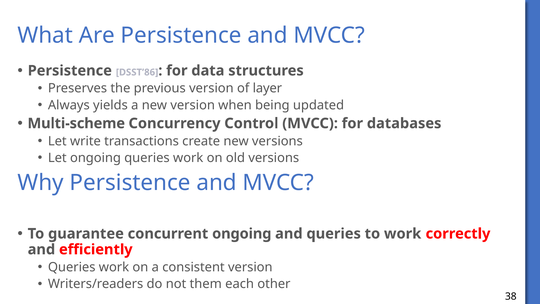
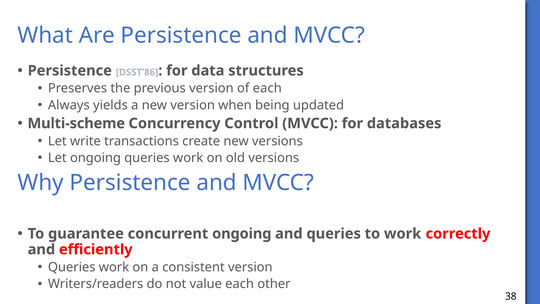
of layer: layer -> each
them: them -> value
